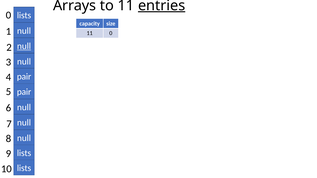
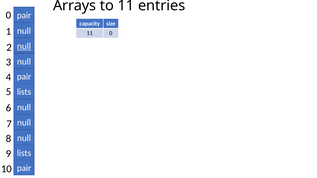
entries underline: present -> none
lists at (24, 15): lists -> pair
pair at (24, 92): pair -> lists
lists at (24, 168): lists -> pair
